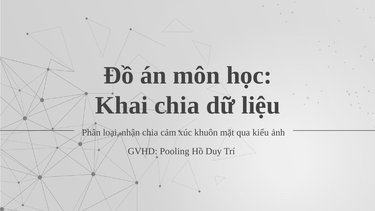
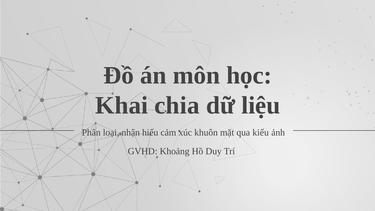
nhận chia: chia -> hiểu
Pooling: Pooling -> Khoảng
